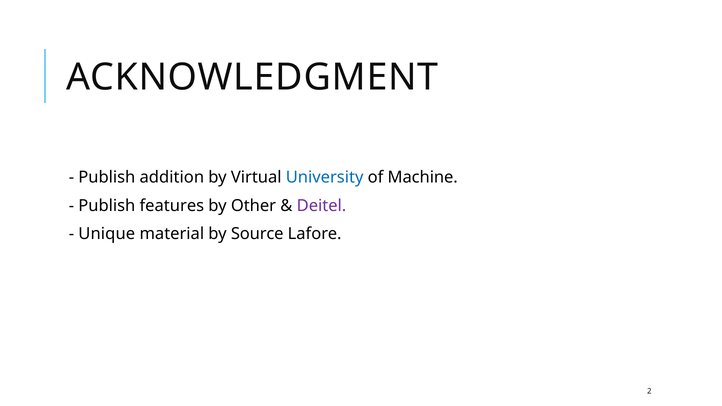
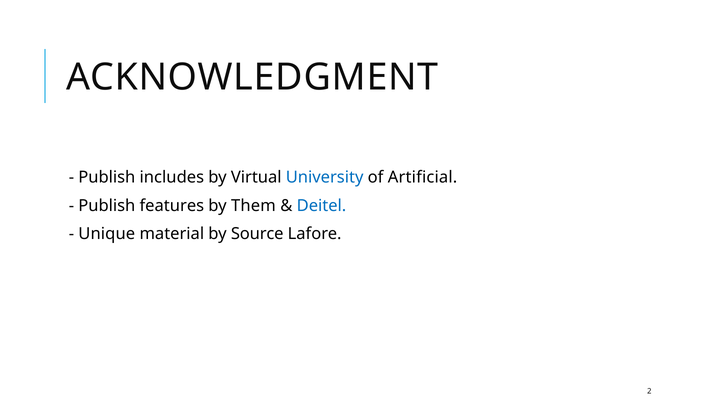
addition: addition -> includes
Machine: Machine -> Artificial
Other: Other -> Them
Deitel colour: purple -> blue
